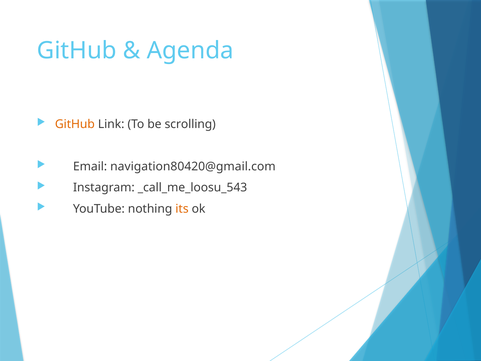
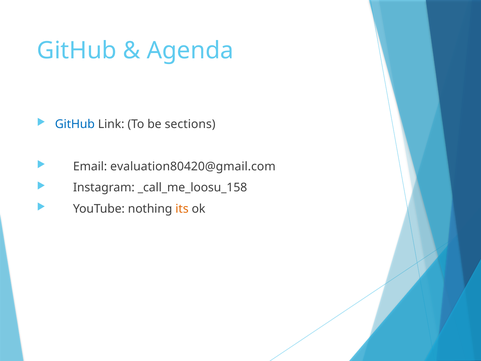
GitHub at (75, 124) colour: orange -> blue
scrolling: scrolling -> sections
navigation80420@gmail.com: navigation80420@gmail.com -> evaluation80420@gmail.com
_call_me_loosu_543: _call_me_loosu_543 -> _call_me_loosu_158
